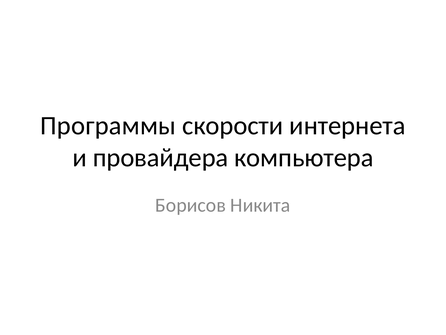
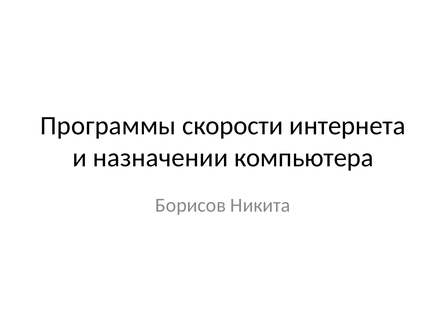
провайдера: провайдера -> назначении
